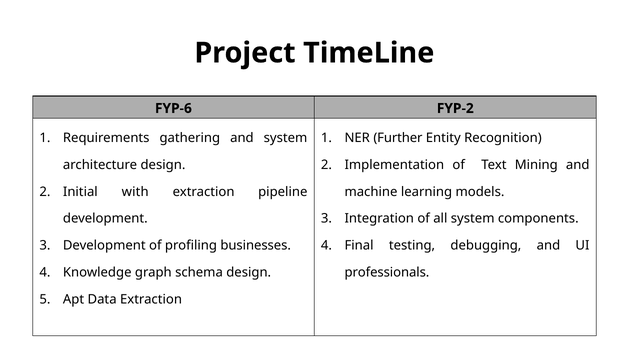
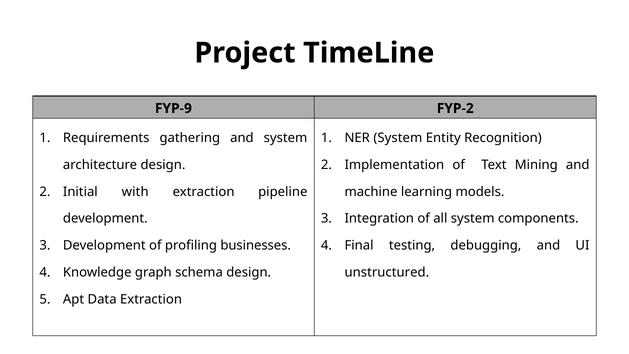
FYP-6: FYP-6 -> FYP-9
NER Further: Further -> System
professionals: professionals -> unstructured
